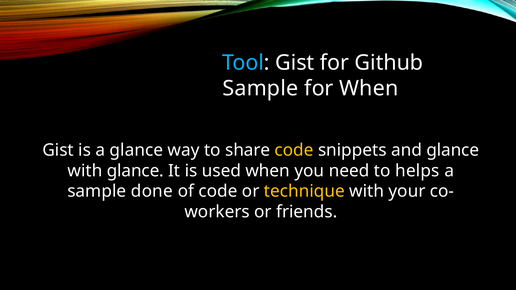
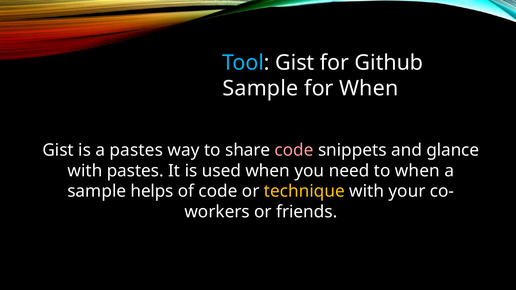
a glance: glance -> pastes
code at (294, 150) colour: yellow -> pink
with glance: glance -> pastes
to helps: helps -> when
done: done -> helps
